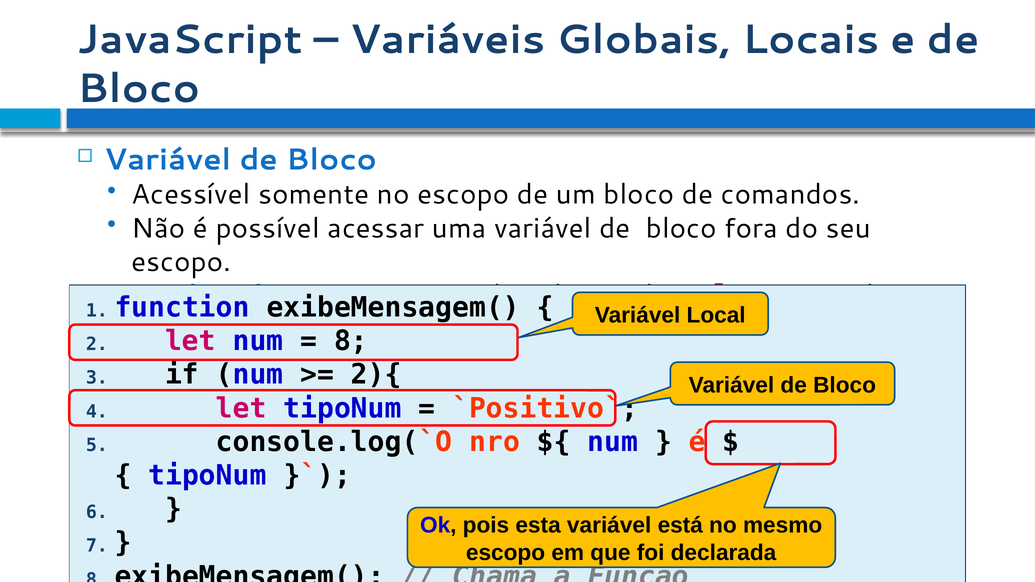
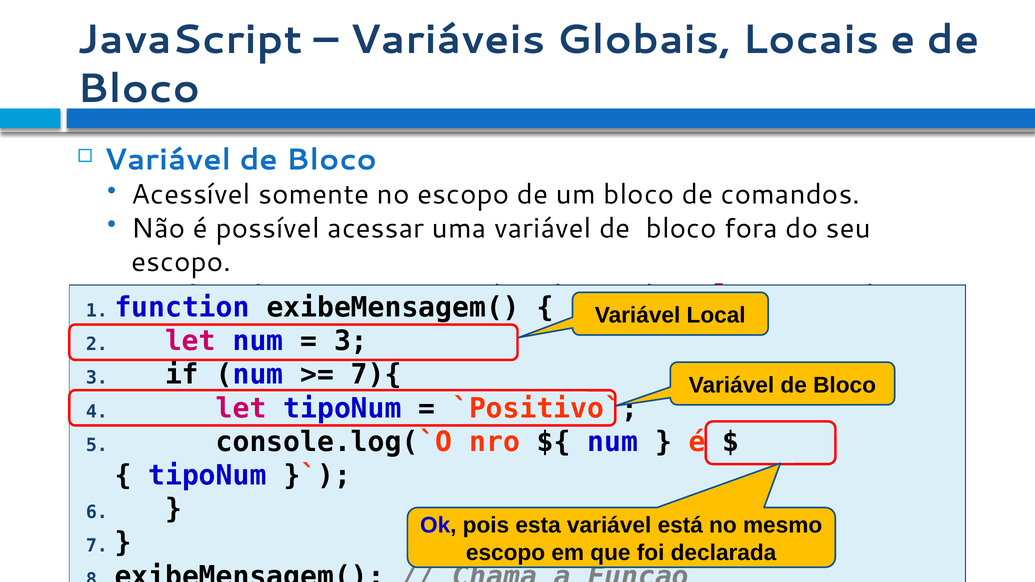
8 at (351, 341): 8 -> 3
2){: 2){ -> 7){
